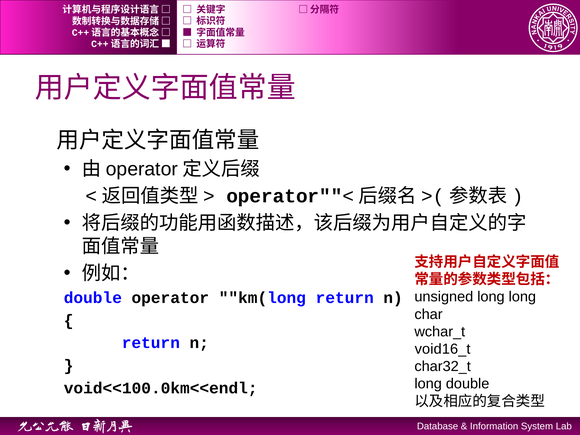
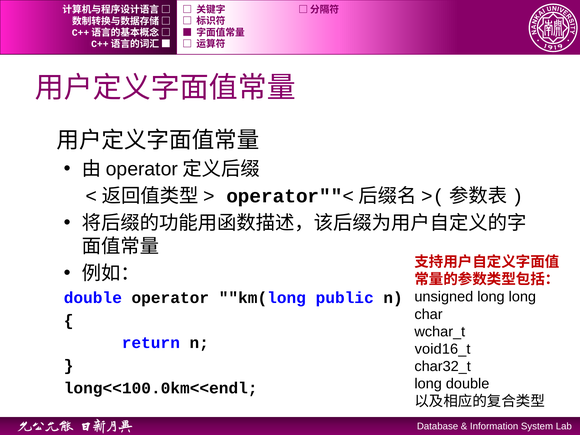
km(long return: return -> public
void<<100.0km<<endl: void<<100.0km<<endl -> long<<100.0km<<endl
